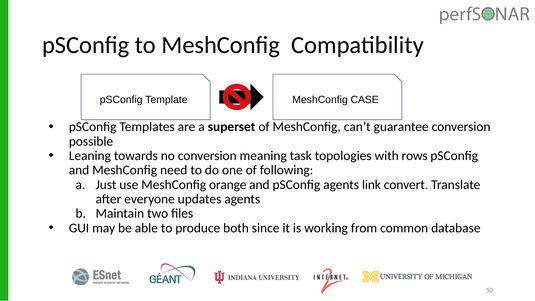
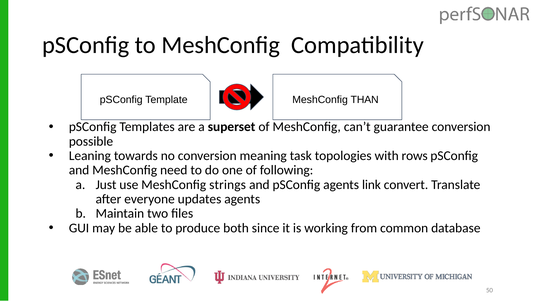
CASE: CASE -> THAN
orange: orange -> strings
